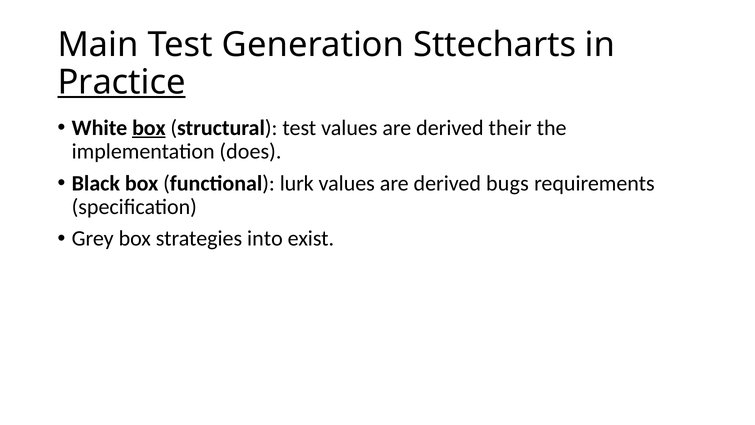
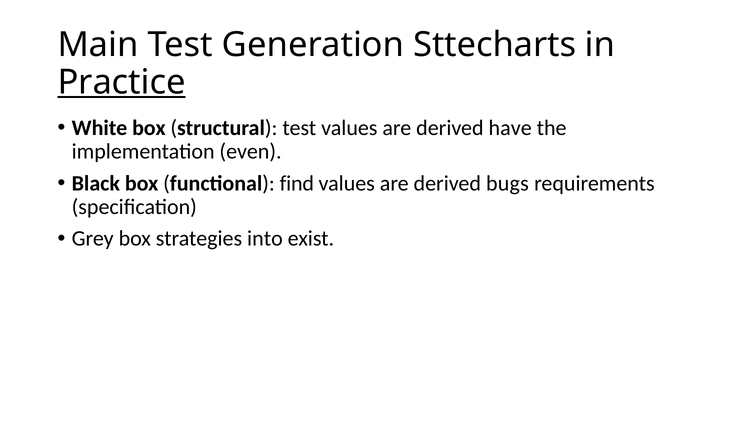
box at (149, 128) underline: present -> none
their: their -> have
does: does -> even
lurk: lurk -> find
